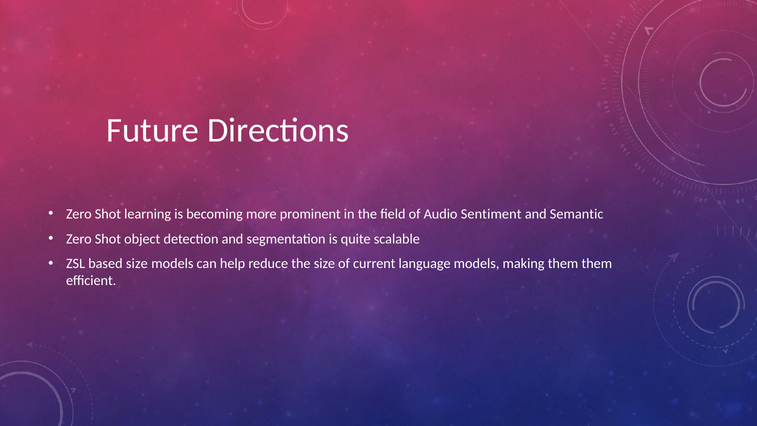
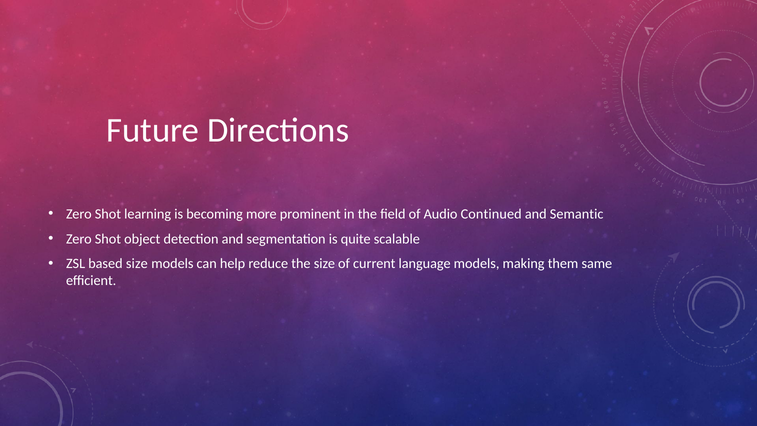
Sentiment: Sentiment -> Continued
them them: them -> same
